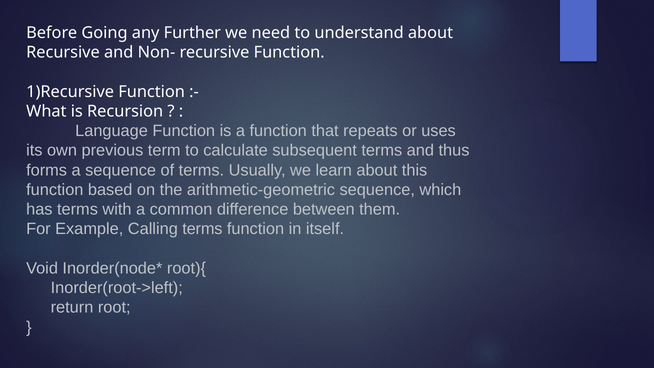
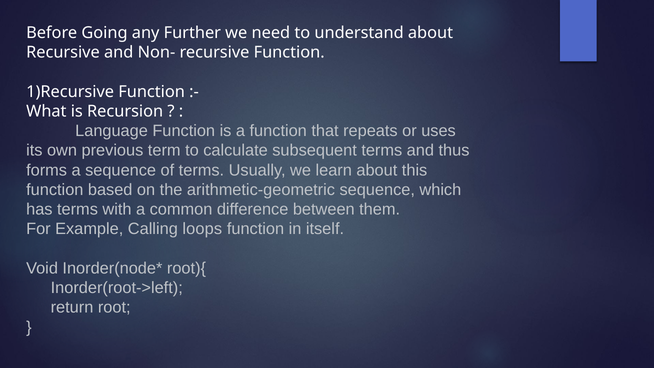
Calling terms: terms -> loops
